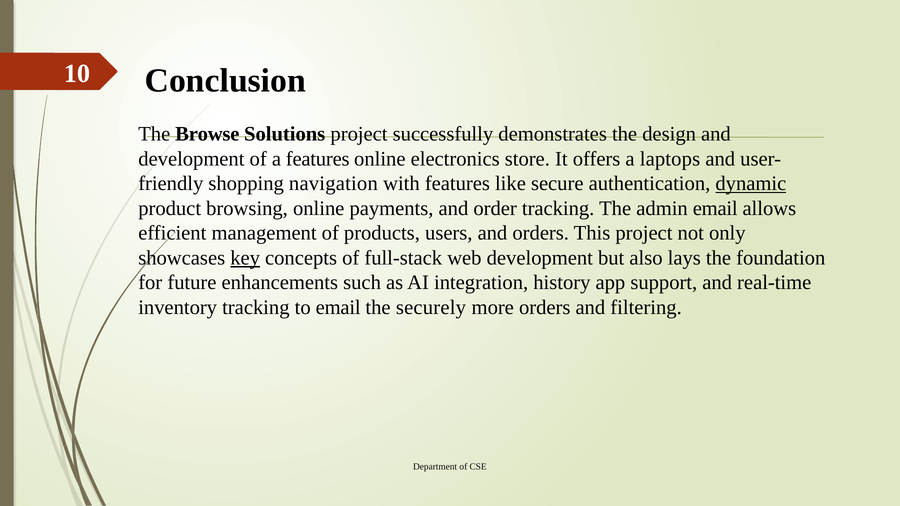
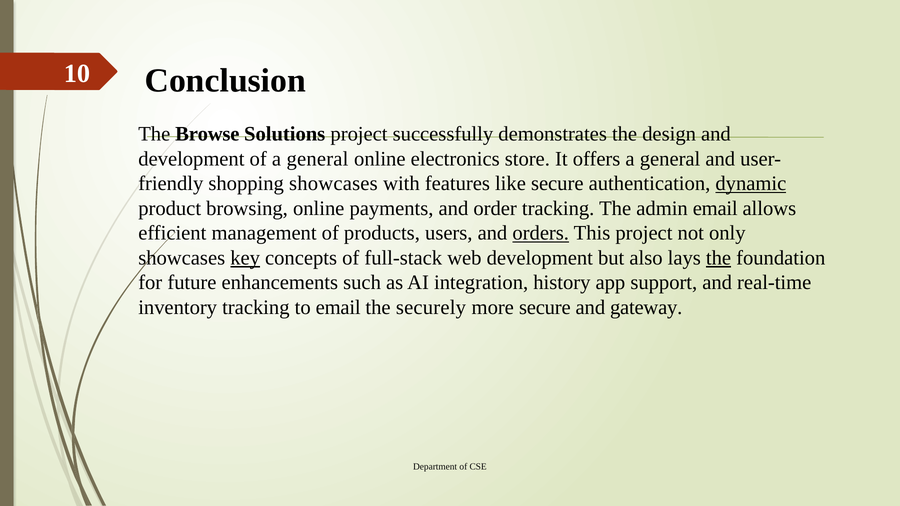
of a features: features -> general
offers a laptops: laptops -> general
shopping navigation: navigation -> showcases
orders at (541, 233) underline: none -> present
the at (719, 258) underline: none -> present
more orders: orders -> secure
filtering: filtering -> gateway
